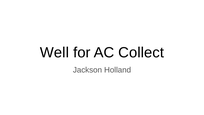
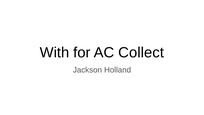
Well: Well -> With
